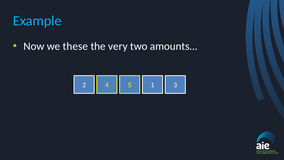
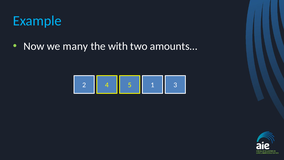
these: these -> many
very: very -> with
